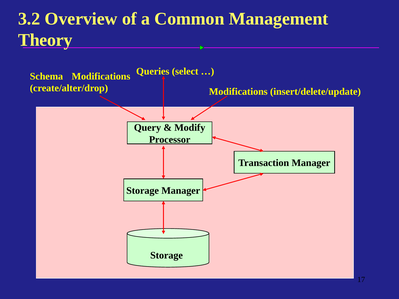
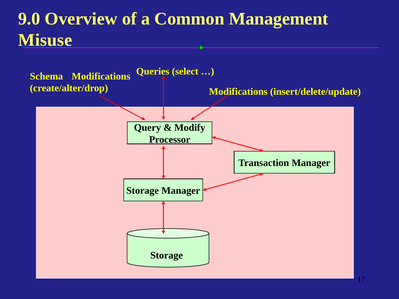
3.2: 3.2 -> 9.0
Theory: Theory -> Misuse
